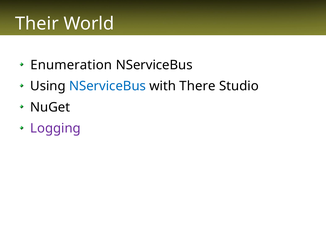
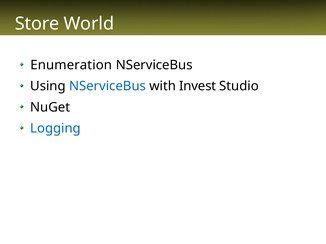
Their: Their -> Store
There: There -> Invest
Logging colour: purple -> blue
